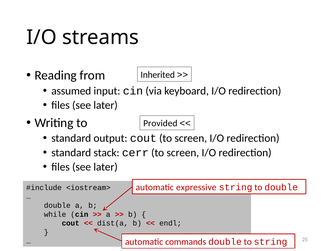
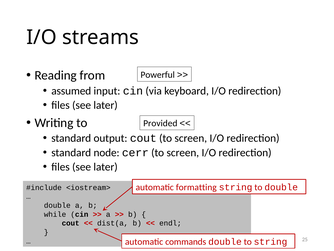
Inherited: Inherited -> Powerful
stack: stack -> node
expressive: expressive -> formatting
